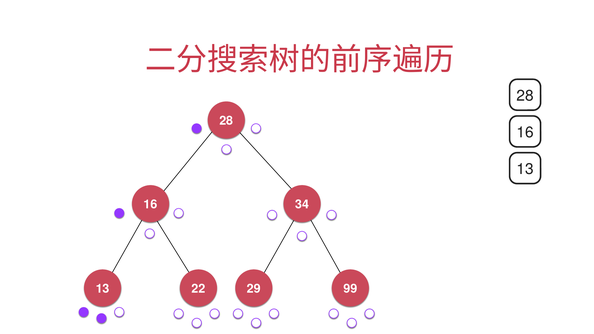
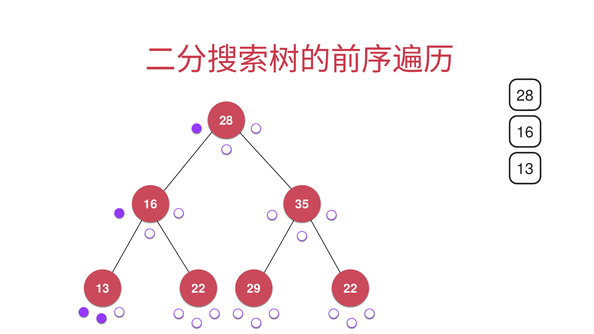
34: 34 -> 35
29 99: 99 -> 22
